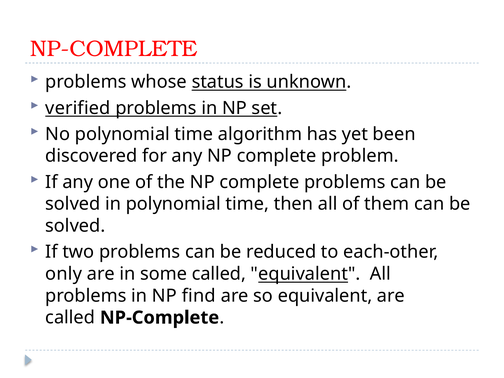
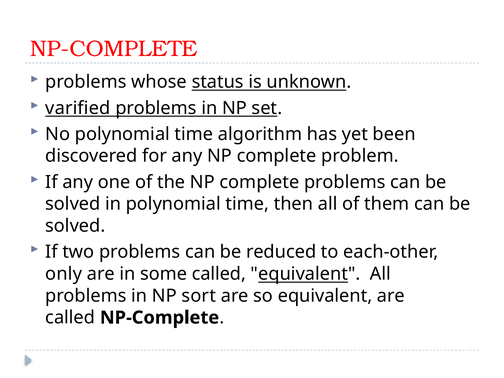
verified: verified -> varified
find: find -> sort
